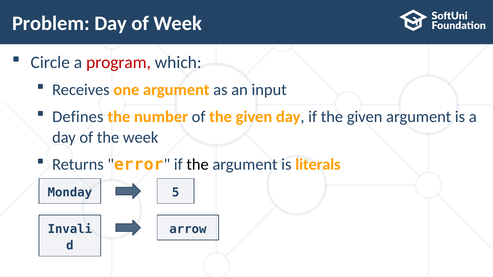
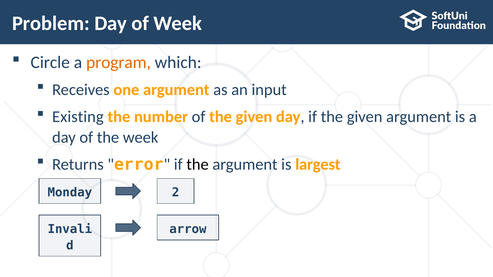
program colour: red -> orange
Defines: Defines -> Existing
literals: literals -> largest
5: 5 -> 2
